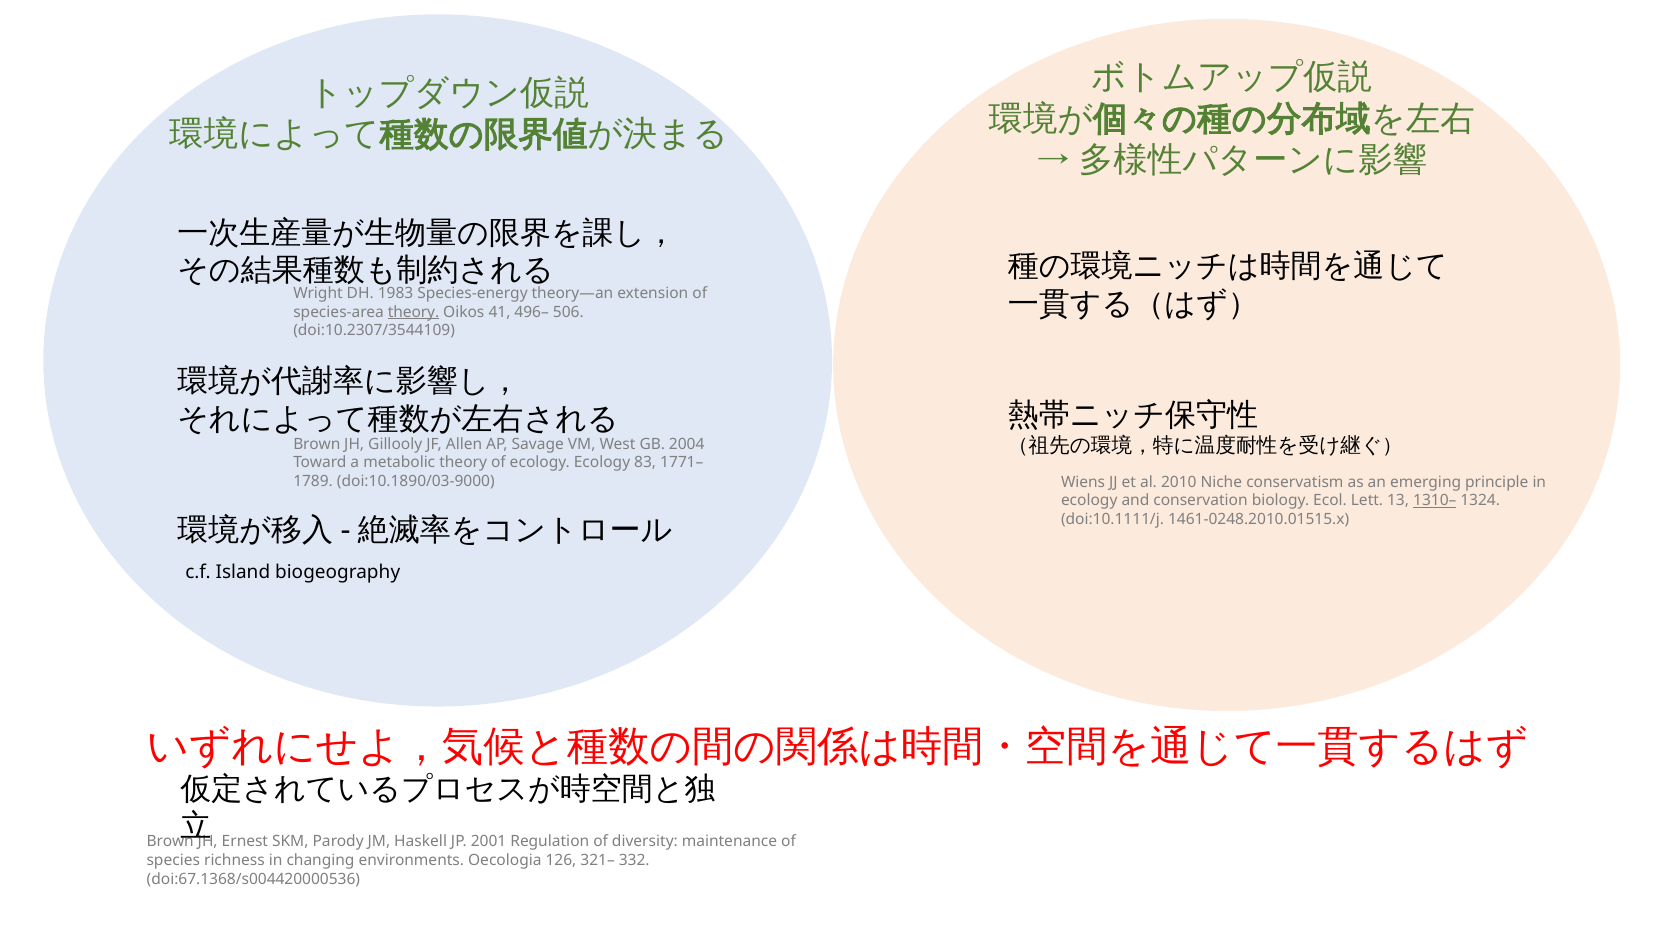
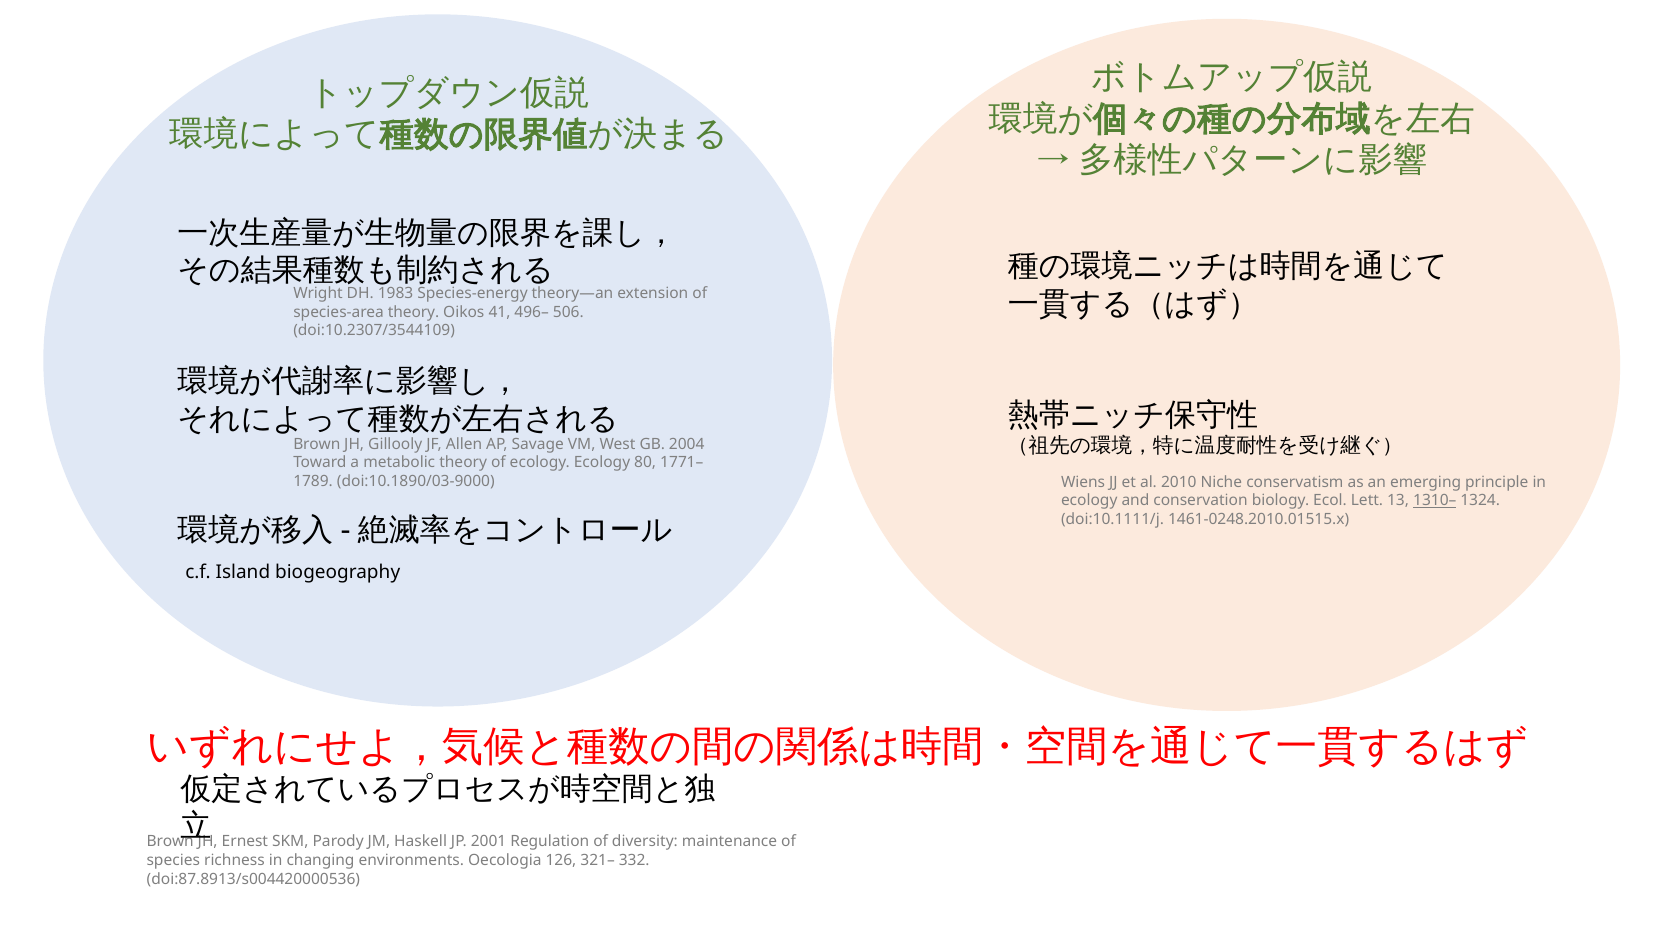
theory at (414, 312) underline: present -> none
83: 83 -> 80
doi:67.1368/s004420000536: doi:67.1368/s004420000536 -> doi:87.8913/s004420000536
